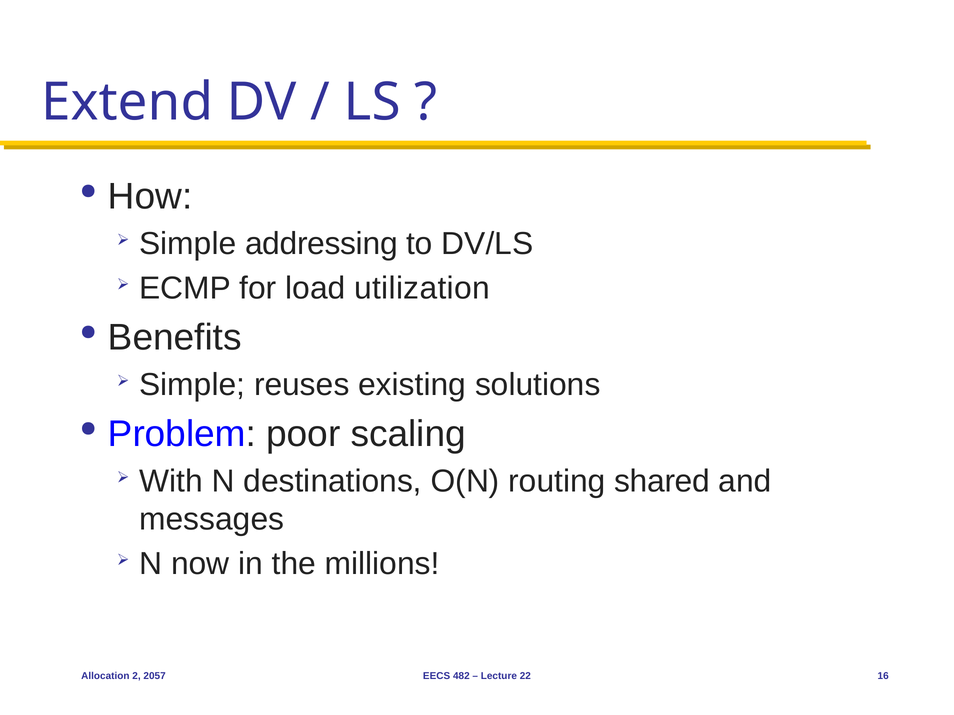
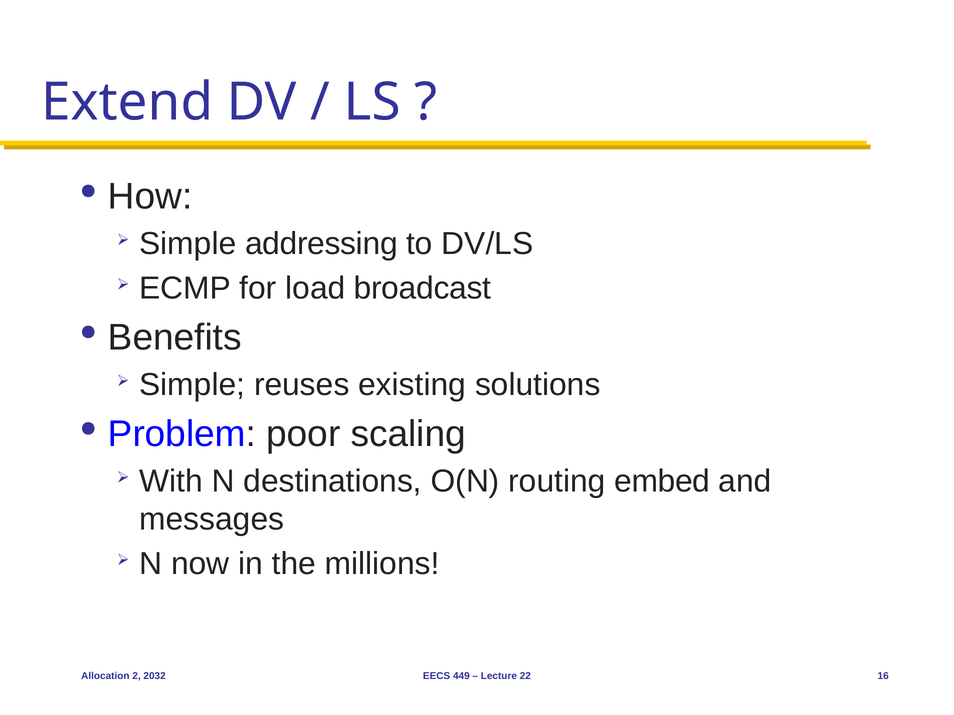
utilization: utilization -> broadcast
shared: shared -> embed
2057: 2057 -> 2032
482: 482 -> 449
